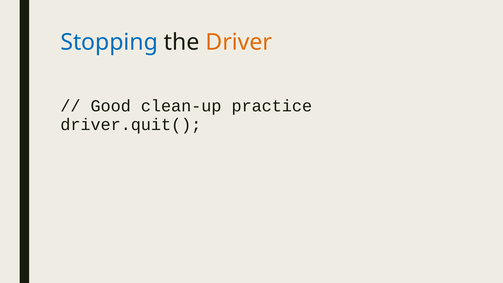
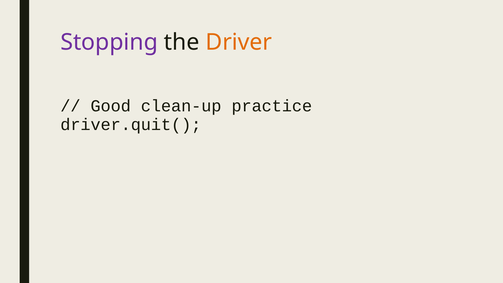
Stopping colour: blue -> purple
